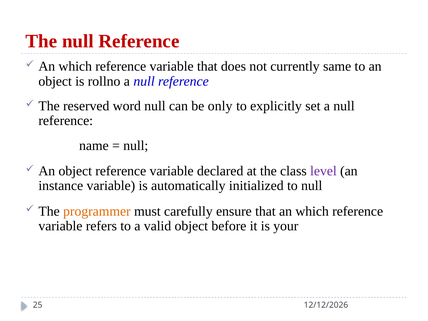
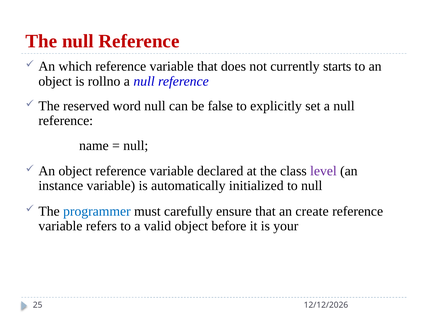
same: same -> starts
only: only -> false
programmer colour: orange -> blue
that an which: which -> create
